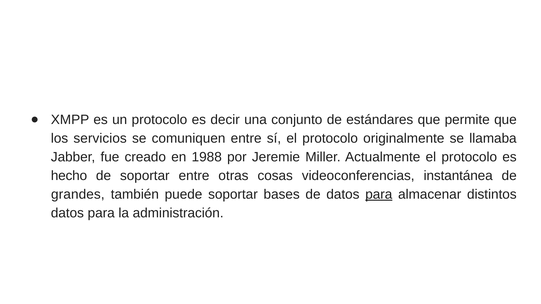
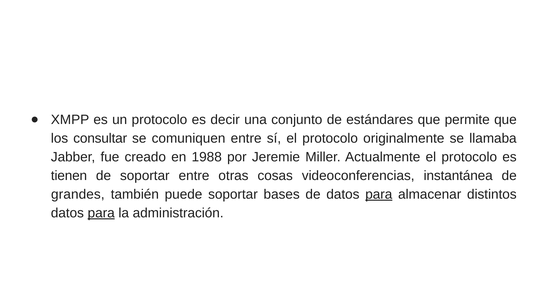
servicios: servicios -> consultar
hecho: hecho -> tienen
para at (101, 213) underline: none -> present
